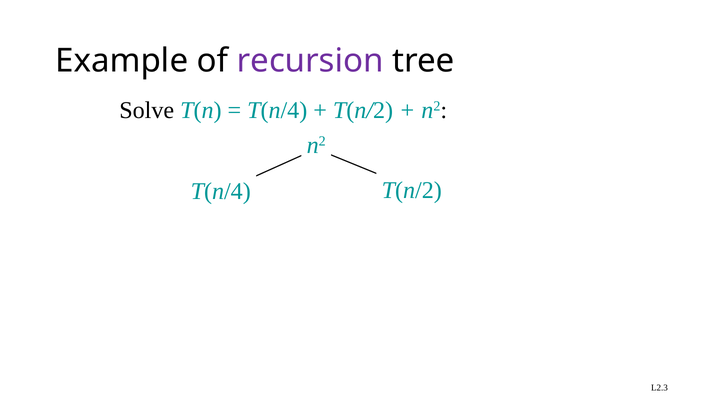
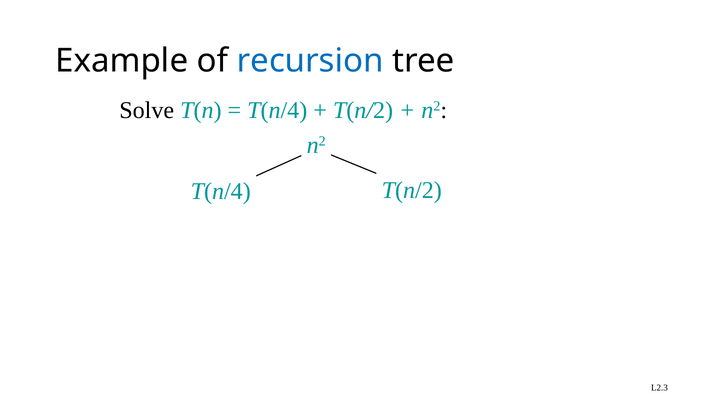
recursion colour: purple -> blue
